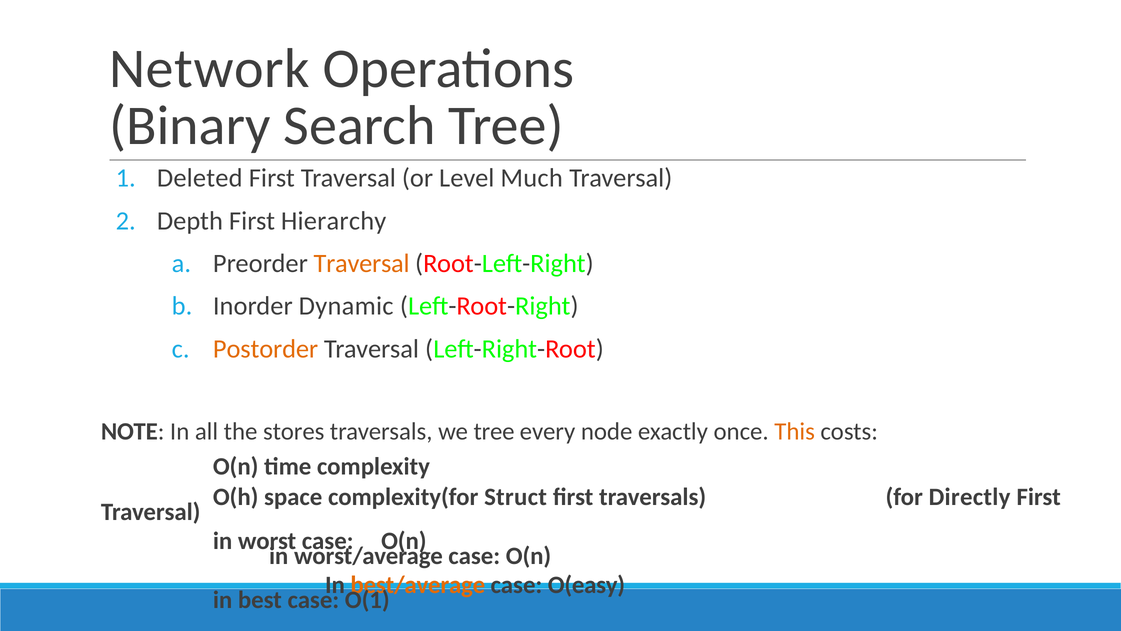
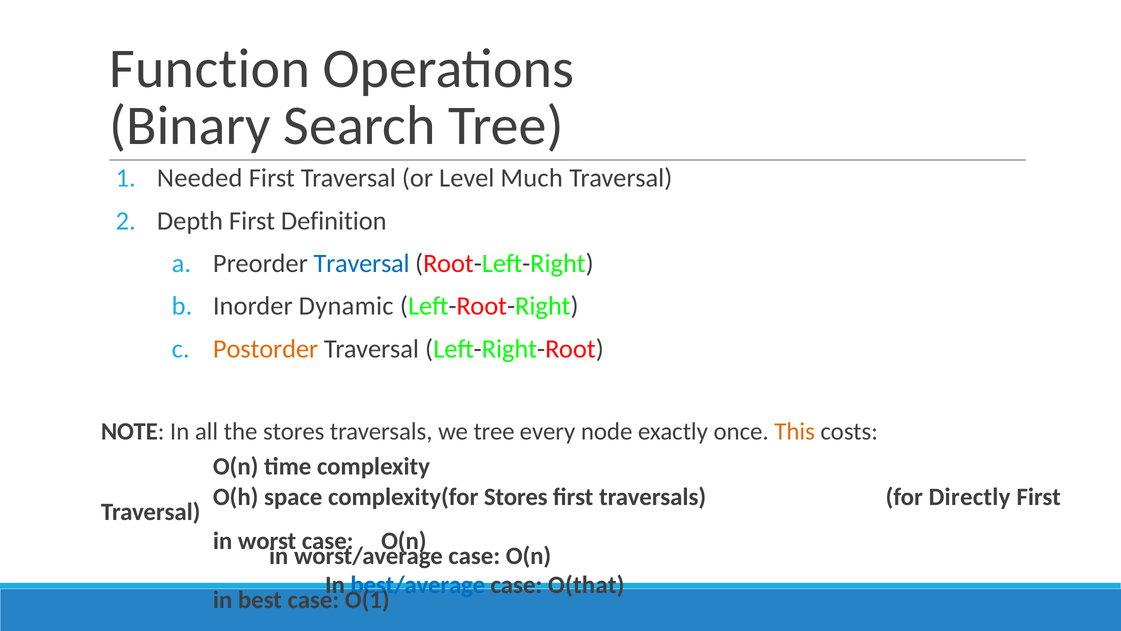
Network: Network -> Function
Deleted: Deleted -> Needed
Hierarchy: Hierarchy -> Definition
Traversal at (362, 263) colour: orange -> blue
complexity(for Struct: Struct -> Stores
best/average colour: orange -> blue
O(easy: O(easy -> O(that
